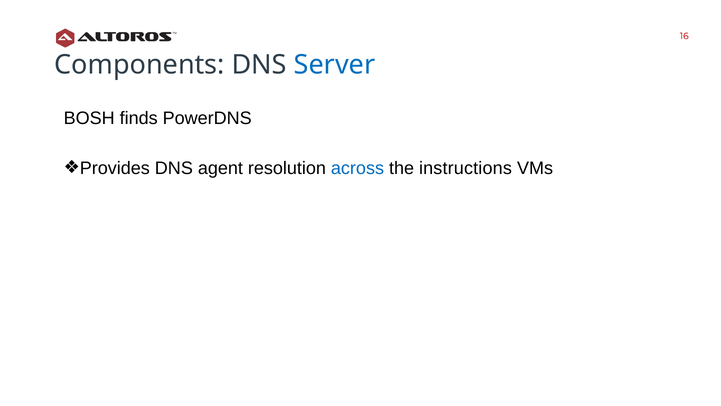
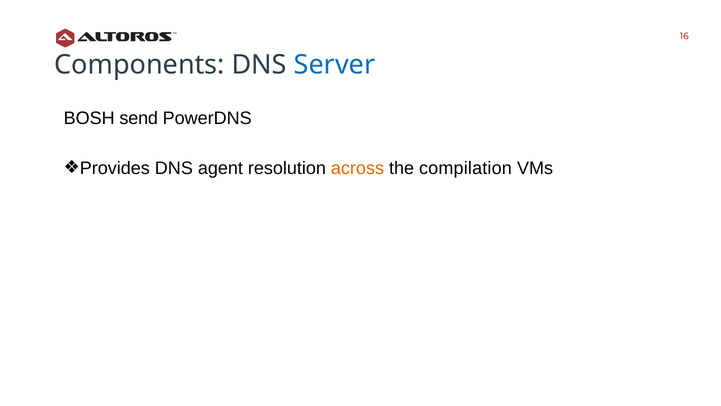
finds: finds -> send
across colour: blue -> orange
instructions: instructions -> compilation
